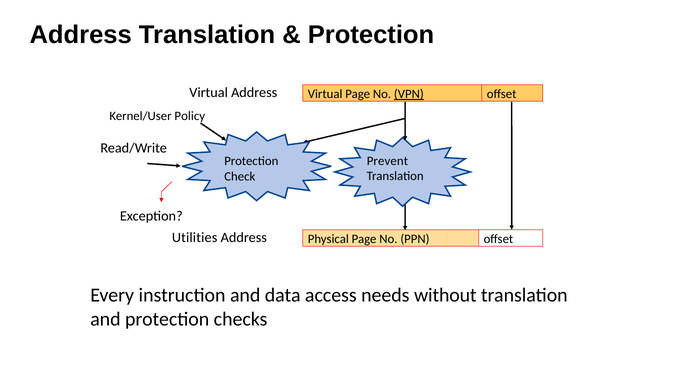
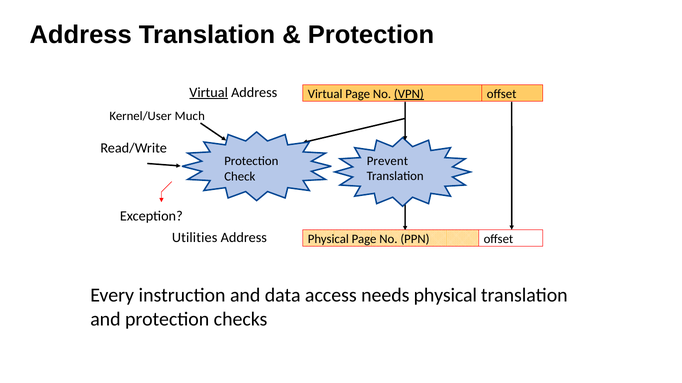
Virtual at (209, 93) underline: none -> present
Policy: Policy -> Much
needs without: without -> physical
